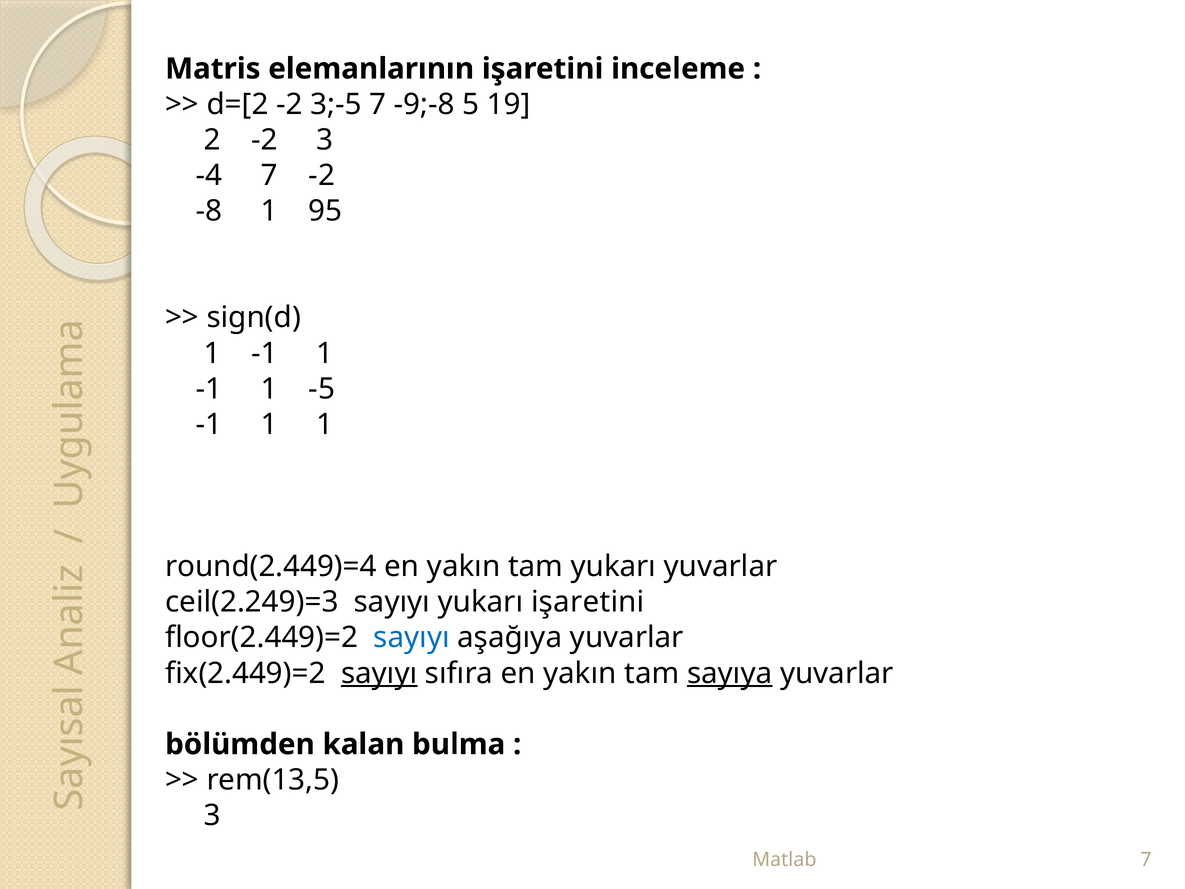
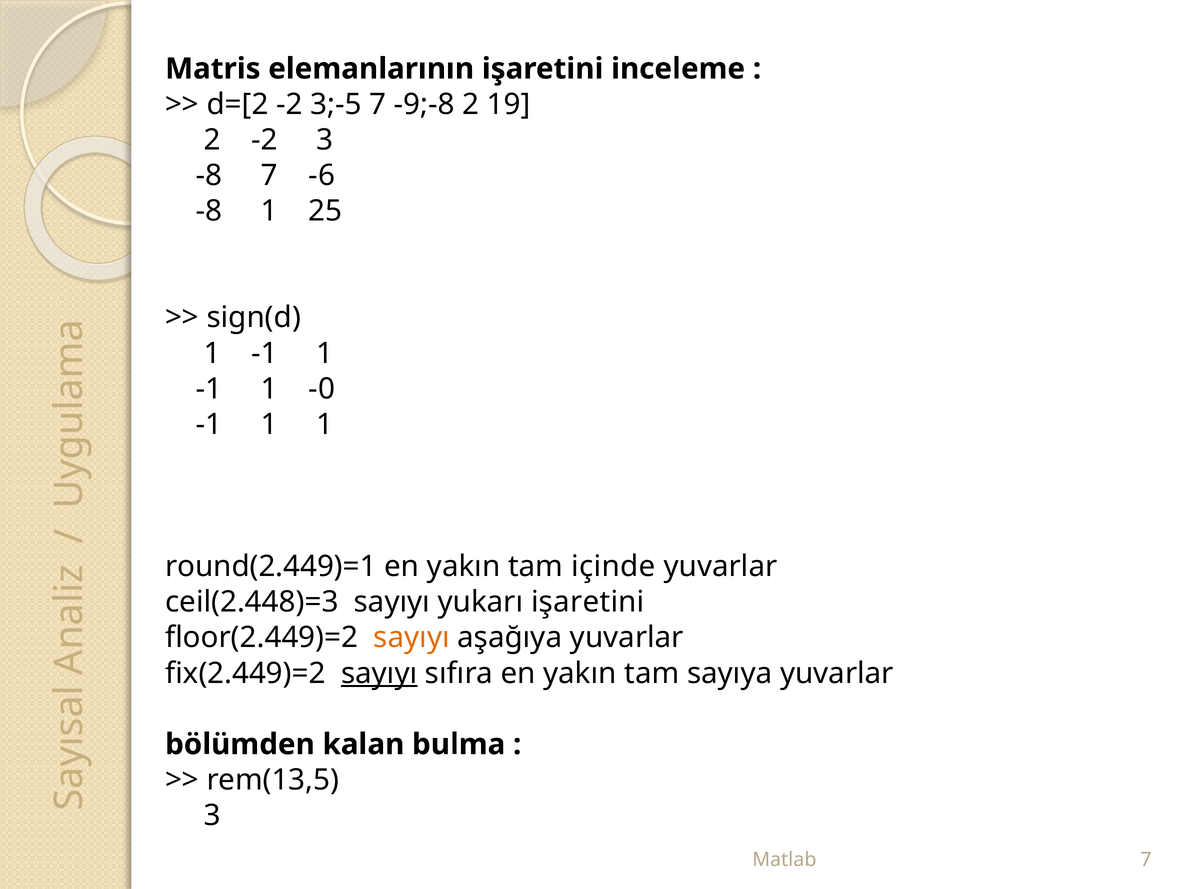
-9;-8 5: 5 -> 2
-4 at (209, 175): -4 -> -8
7 -2: -2 -> -6
95: 95 -> 25
-5: -5 -> -0
round(2.449)=4: round(2.449)=4 -> round(2.449)=1
tam yukarı: yukarı -> içinde
ceil(2.249)=3: ceil(2.249)=3 -> ceil(2.448)=3
sayıyı at (412, 638) colour: blue -> orange
sayıya underline: present -> none
